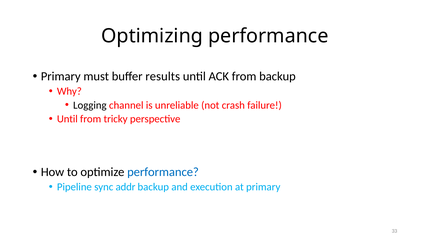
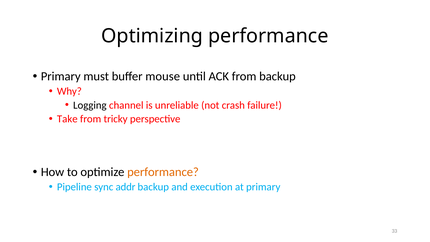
results: results -> mouse
Until at (67, 119): Until -> Take
performance at (163, 172) colour: blue -> orange
